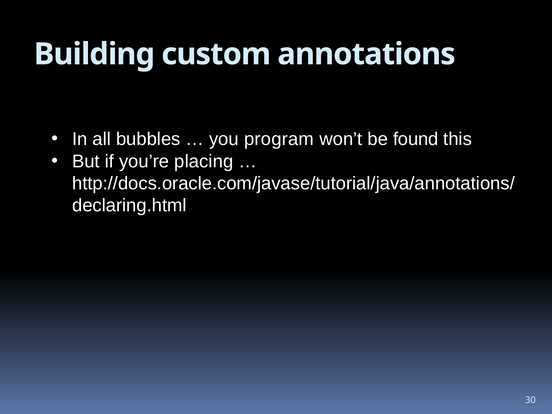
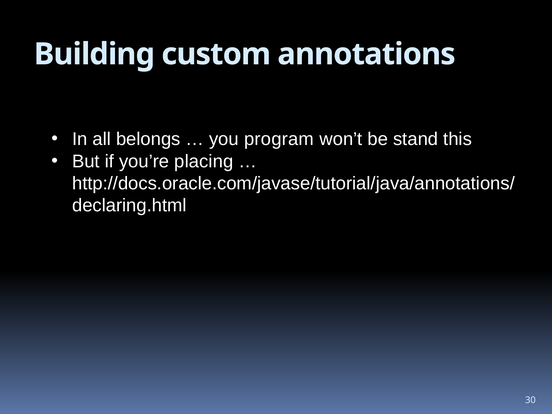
bubbles: bubbles -> belongs
found: found -> stand
